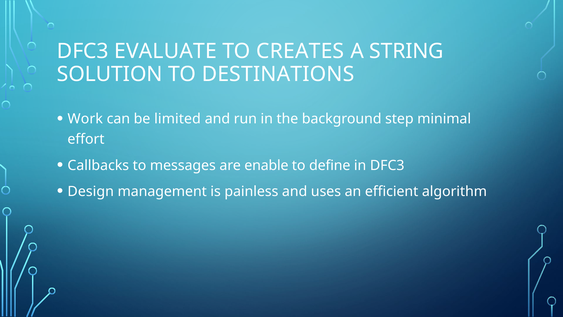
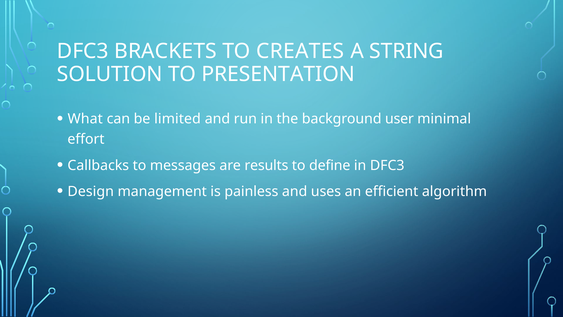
EVALUATE: EVALUATE -> BRACKETS
DESTINATIONS: DESTINATIONS -> PRESENTATION
Work: Work -> What
step: step -> user
enable: enable -> results
